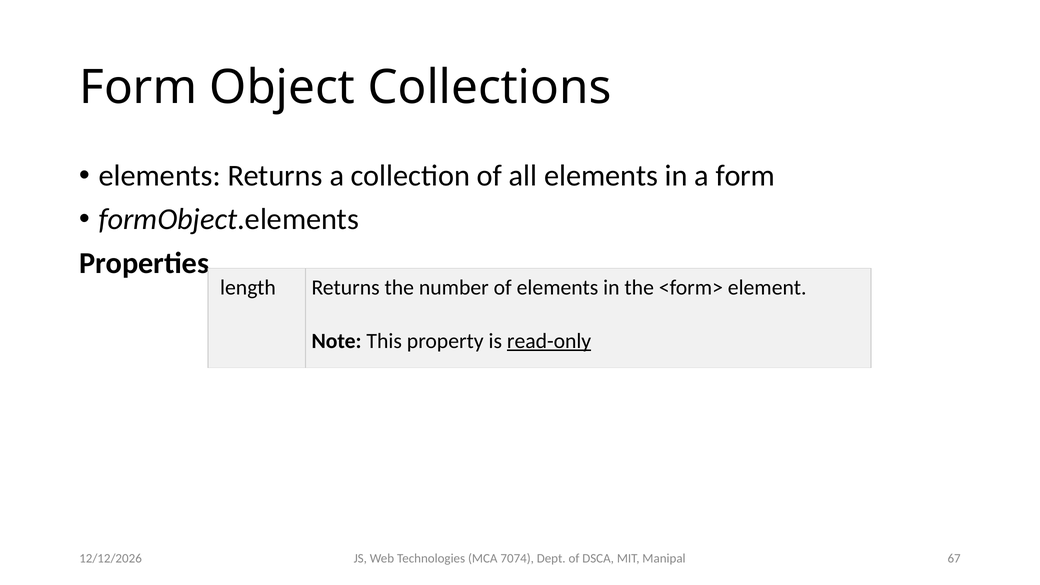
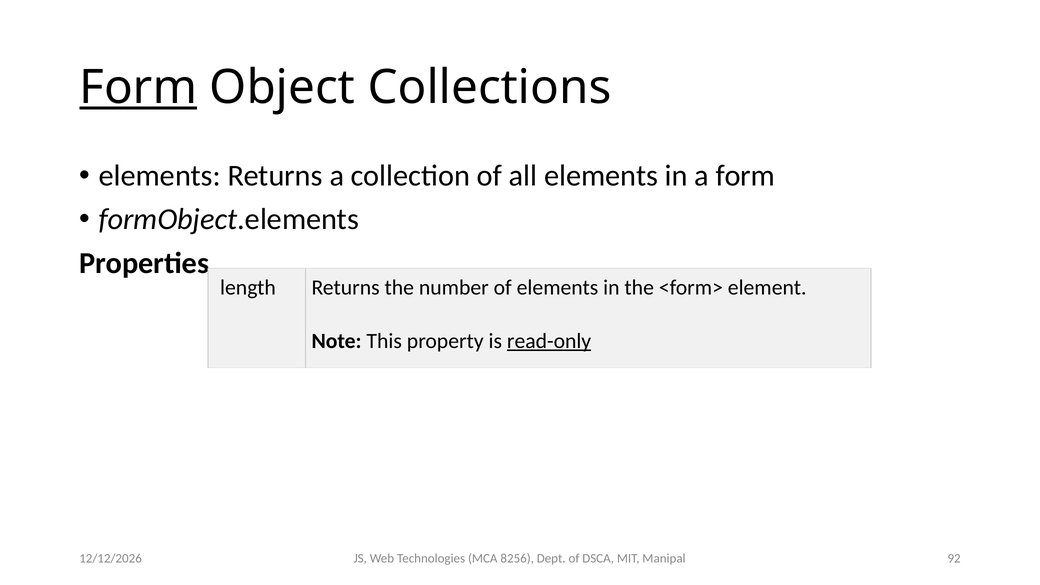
Form at (138, 87) underline: none -> present
7074: 7074 -> 8256
67: 67 -> 92
